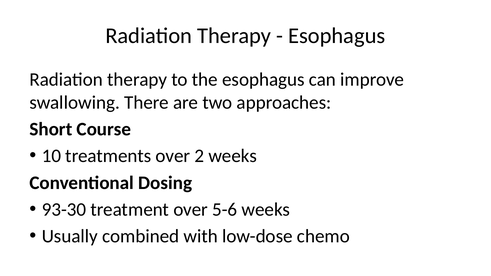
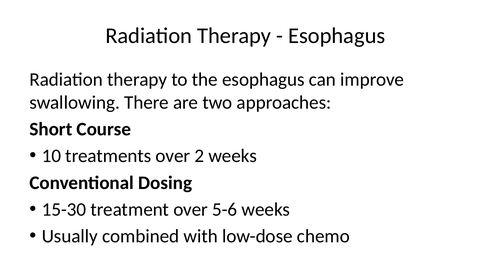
93-30: 93-30 -> 15-30
